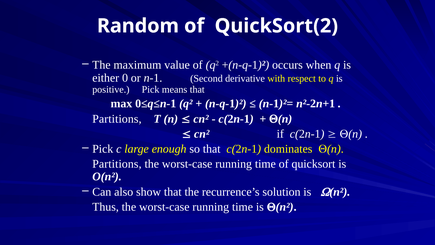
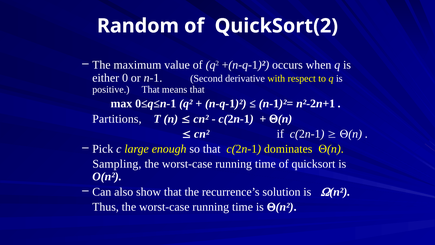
positive Pick: Pick -> That
Partitions at (117, 164): Partitions -> Sampling
